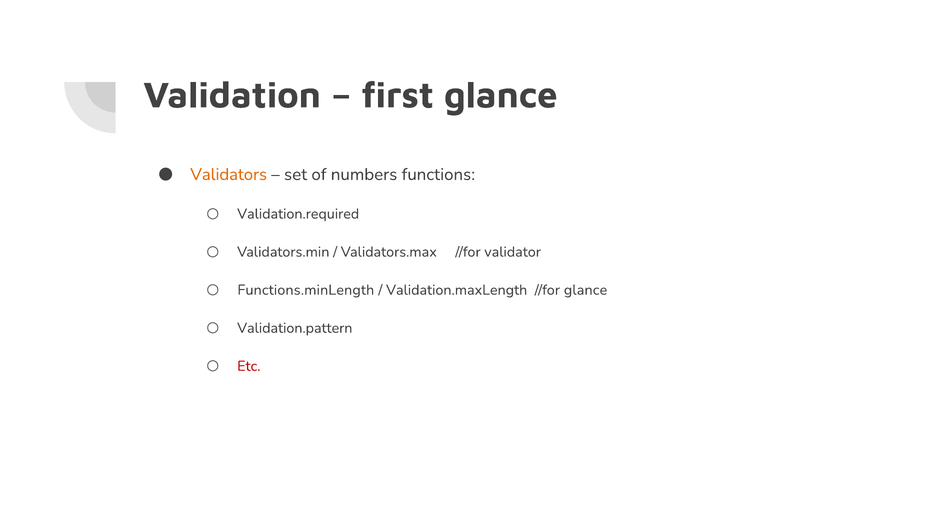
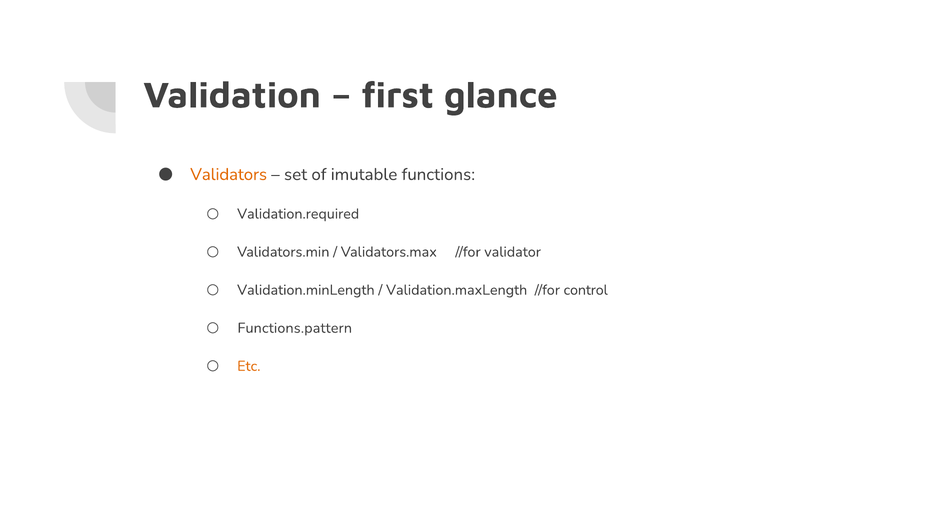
numbers: numbers -> imutable
Functions.minLength: Functions.minLength -> Validation.minLength
//for glance: glance -> control
Validation.pattern: Validation.pattern -> Functions.pattern
Etc colour: red -> orange
